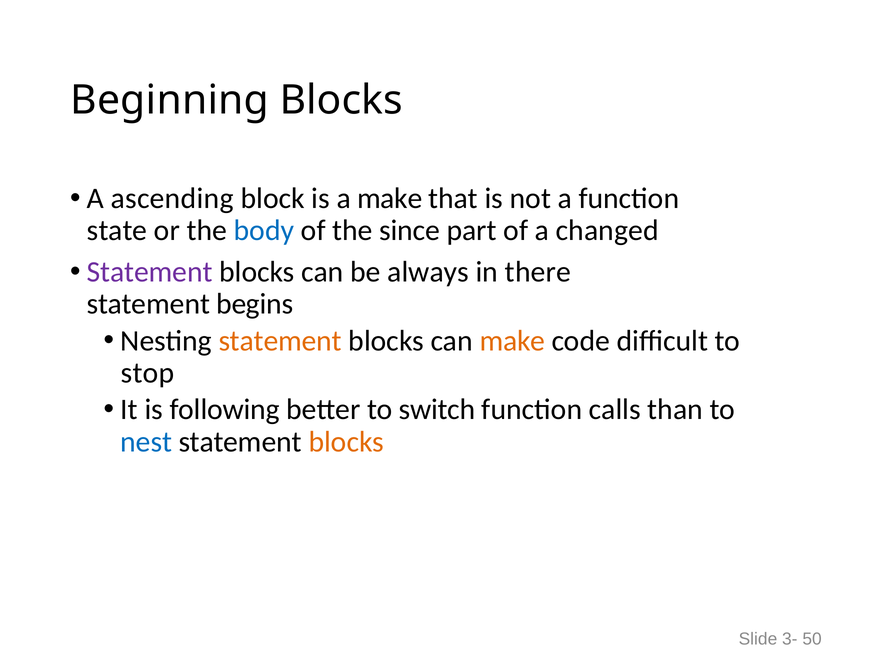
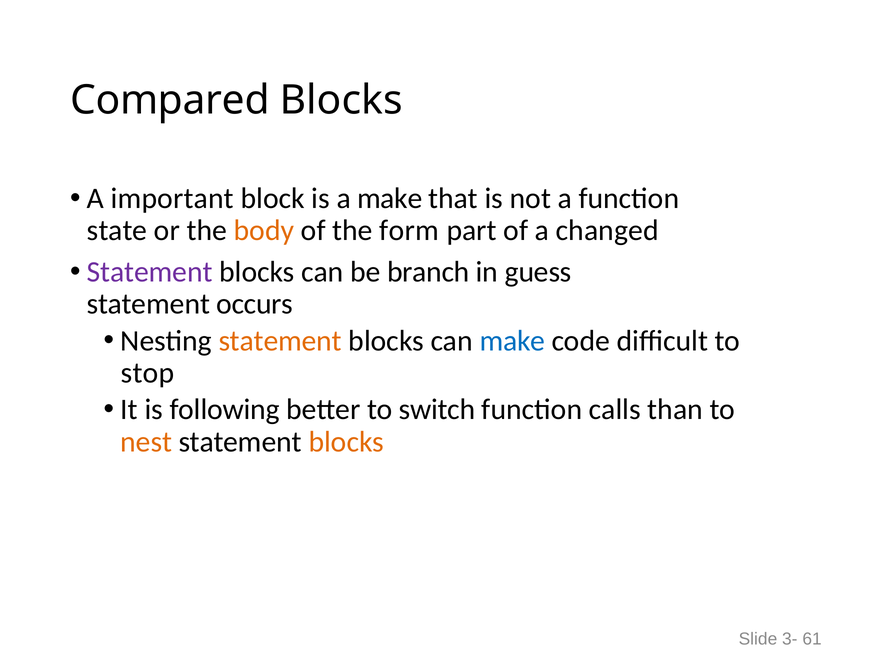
Beginning: Beginning -> Compared
ascending: ascending -> important
body colour: blue -> orange
since: since -> form
always: always -> branch
there: there -> guess
begins: begins -> occurs
make at (512, 341) colour: orange -> blue
nest colour: blue -> orange
50: 50 -> 61
